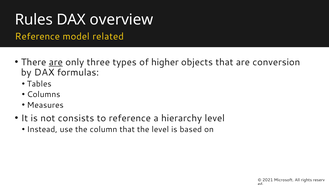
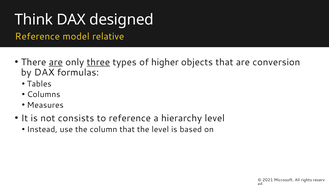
Rules: Rules -> Think
overview: overview -> designed
related: related -> relative
three underline: none -> present
